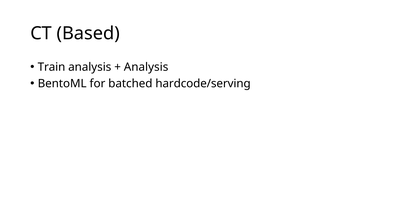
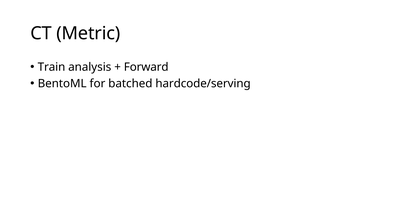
Based: Based -> Metric
Analysis at (146, 67): Analysis -> Forward
